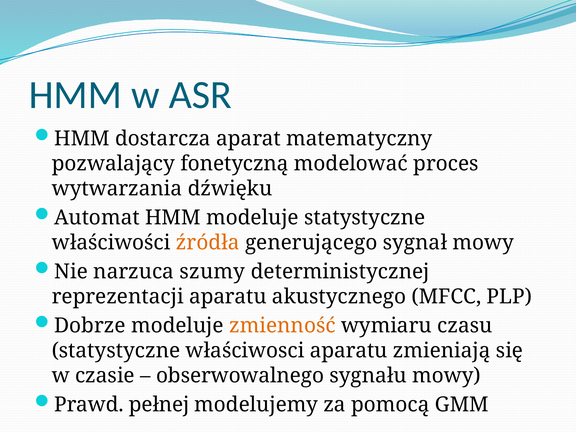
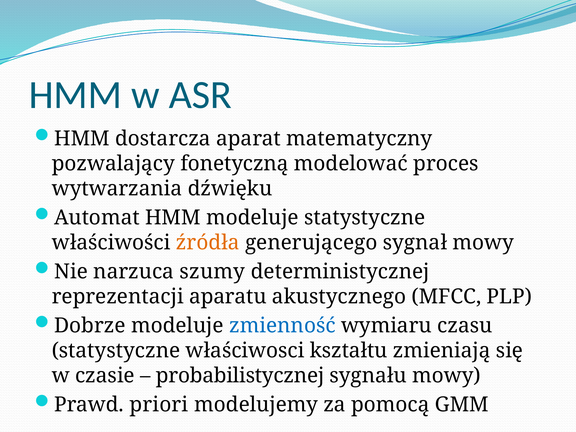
zmienność colour: orange -> blue
właściwosci aparatu: aparatu -> kształtu
obserwowalnego: obserwowalnego -> probabilistycznej
pełnej: pełnej -> priori
